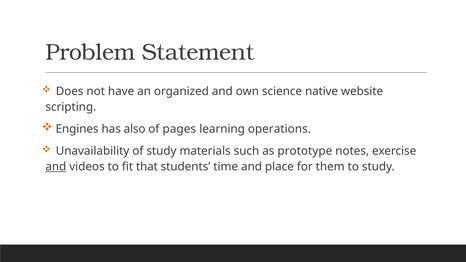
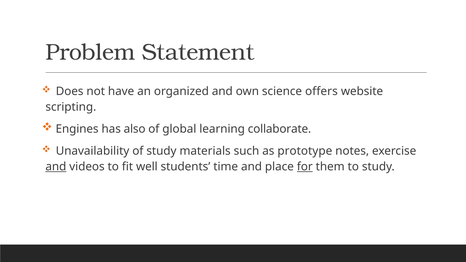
native: native -> offers
pages: pages -> global
operations: operations -> collaborate
that: that -> well
for underline: none -> present
